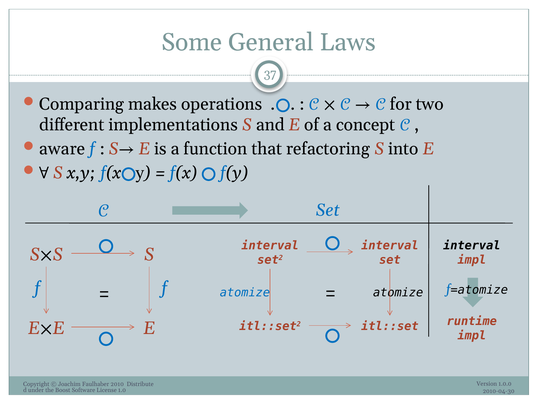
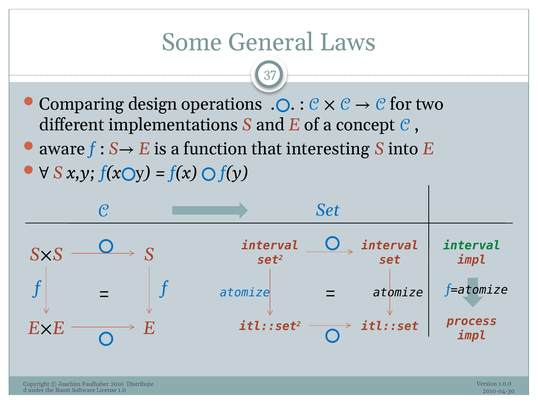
makes: makes -> design
refactoring: refactoring -> interesting
interval at (472, 245) colour: black -> green
runtime: runtime -> process
